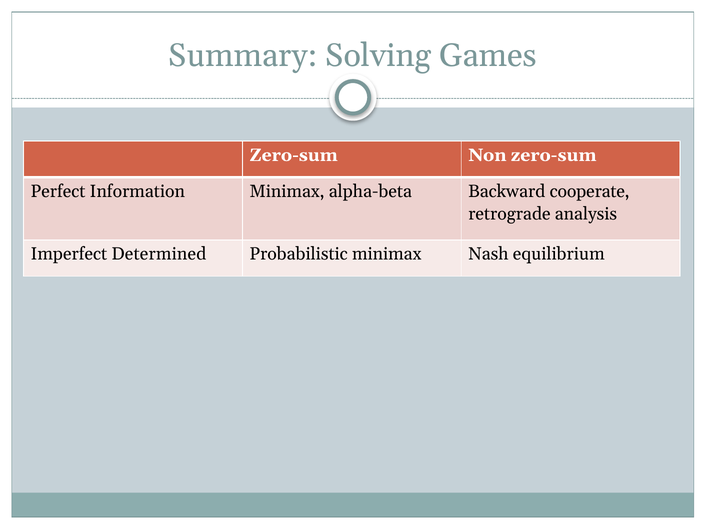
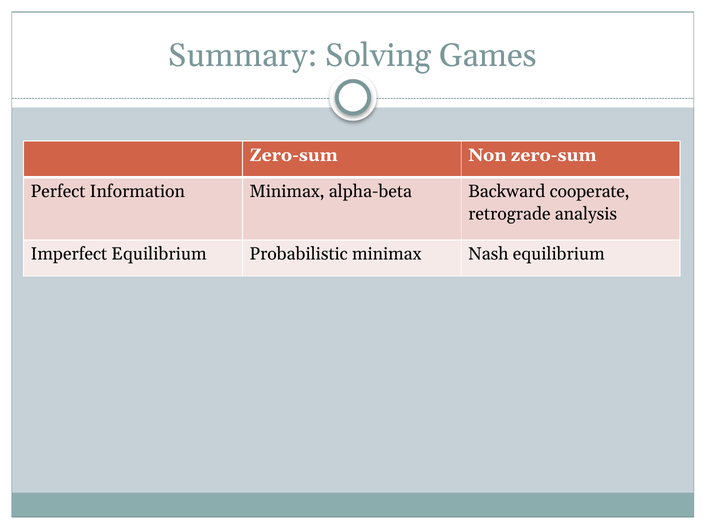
Imperfect Determined: Determined -> Equilibrium
